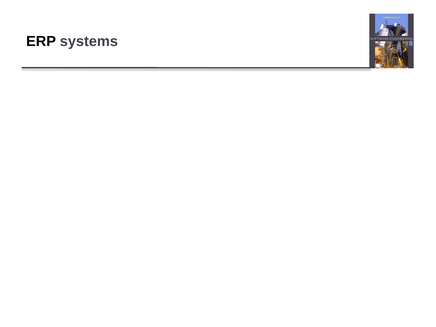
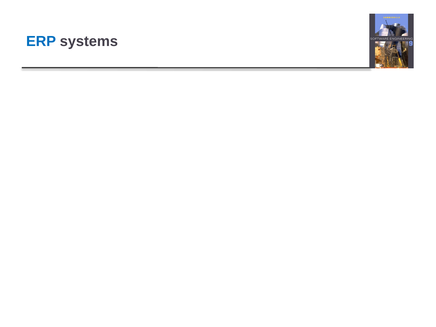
ERP at (41, 41) colour: black -> blue
